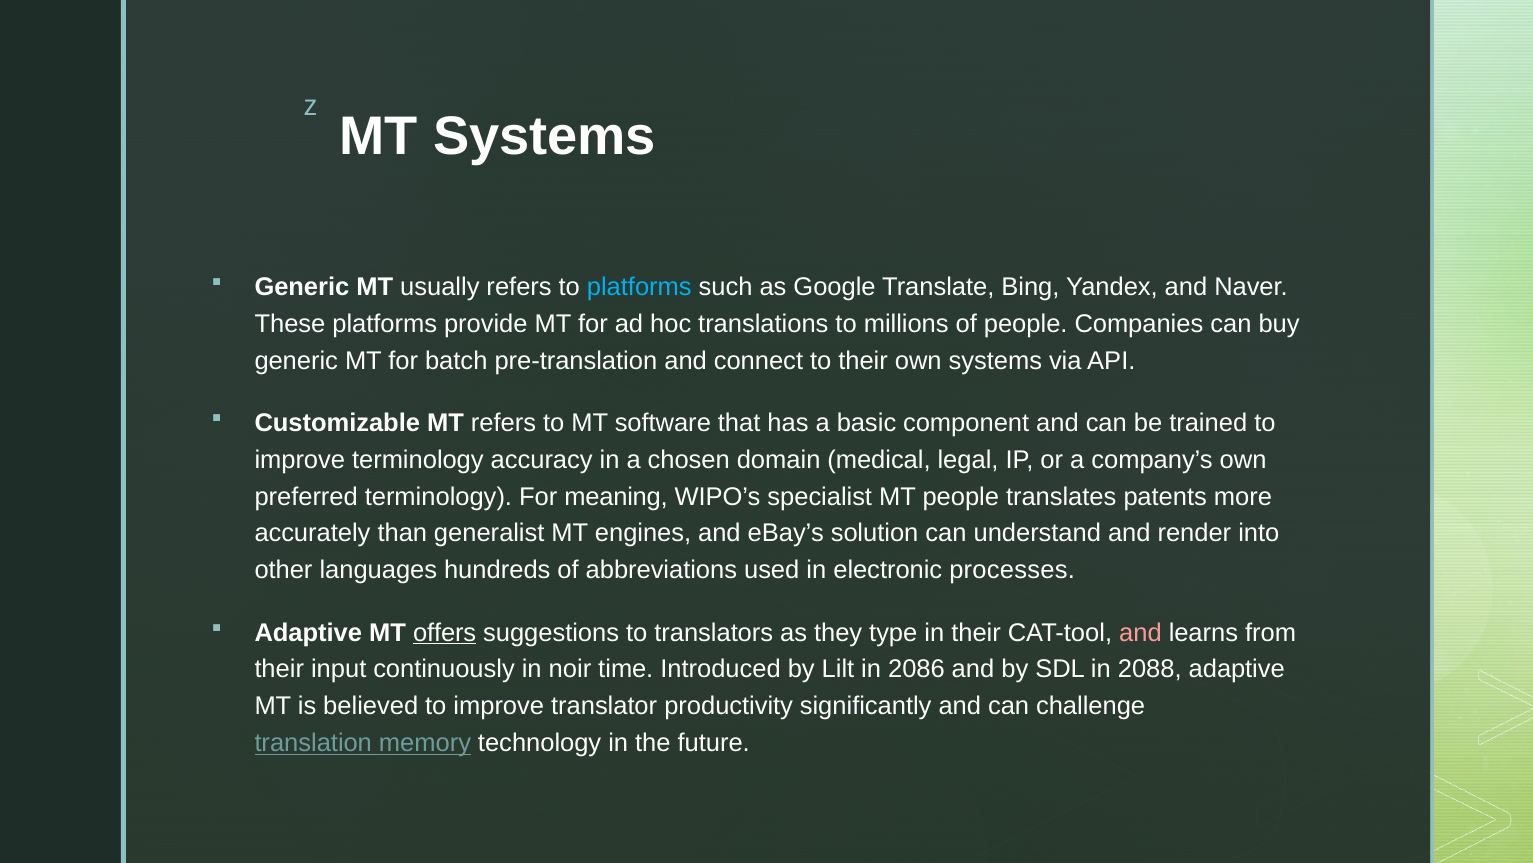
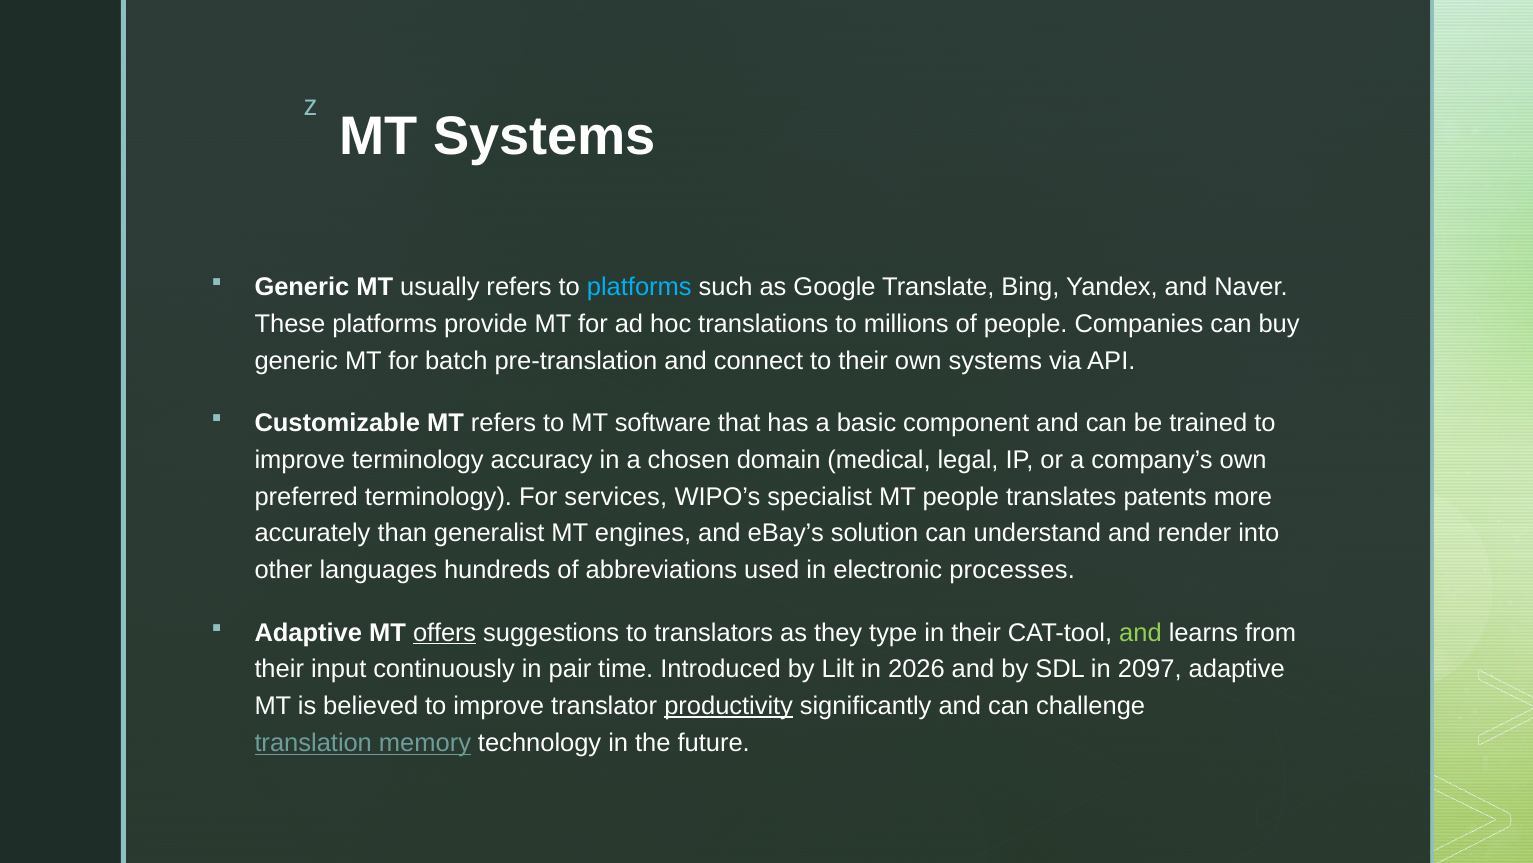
meaning: meaning -> services
and at (1140, 632) colour: pink -> light green
noir: noir -> pair
2086: 2086 -> 2026
2088: 2088 -> 2097
productivity underline: none -> present
